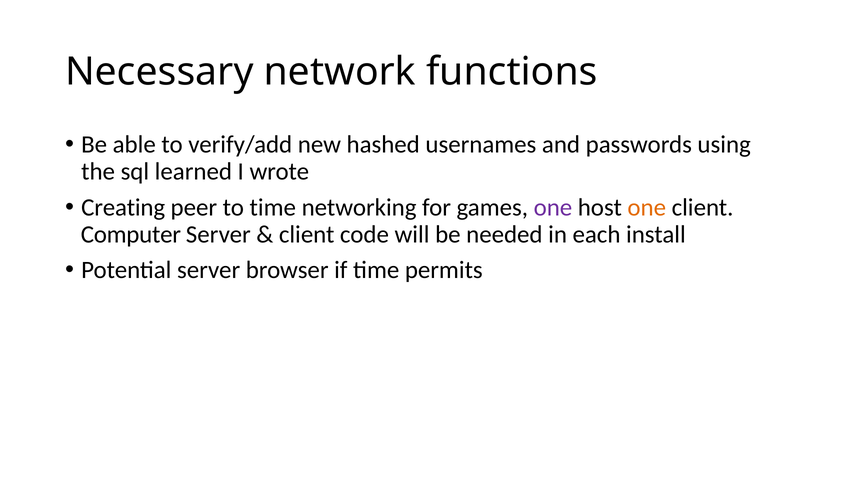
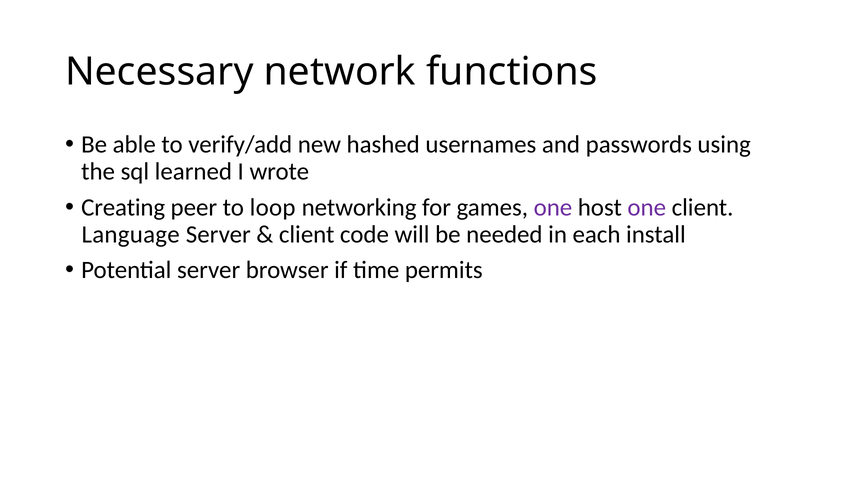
to time: time -> loop
one at (647, 207) colour: orange -> purple
Computer: Computer -> Language
